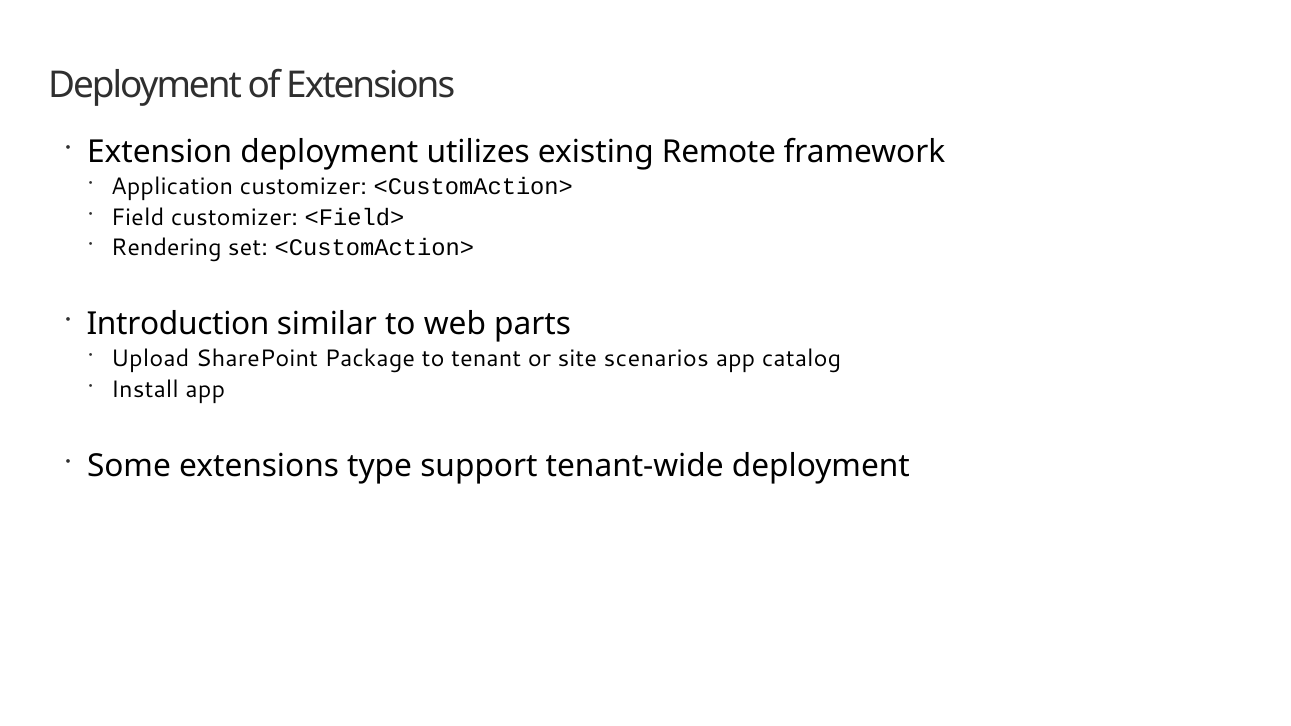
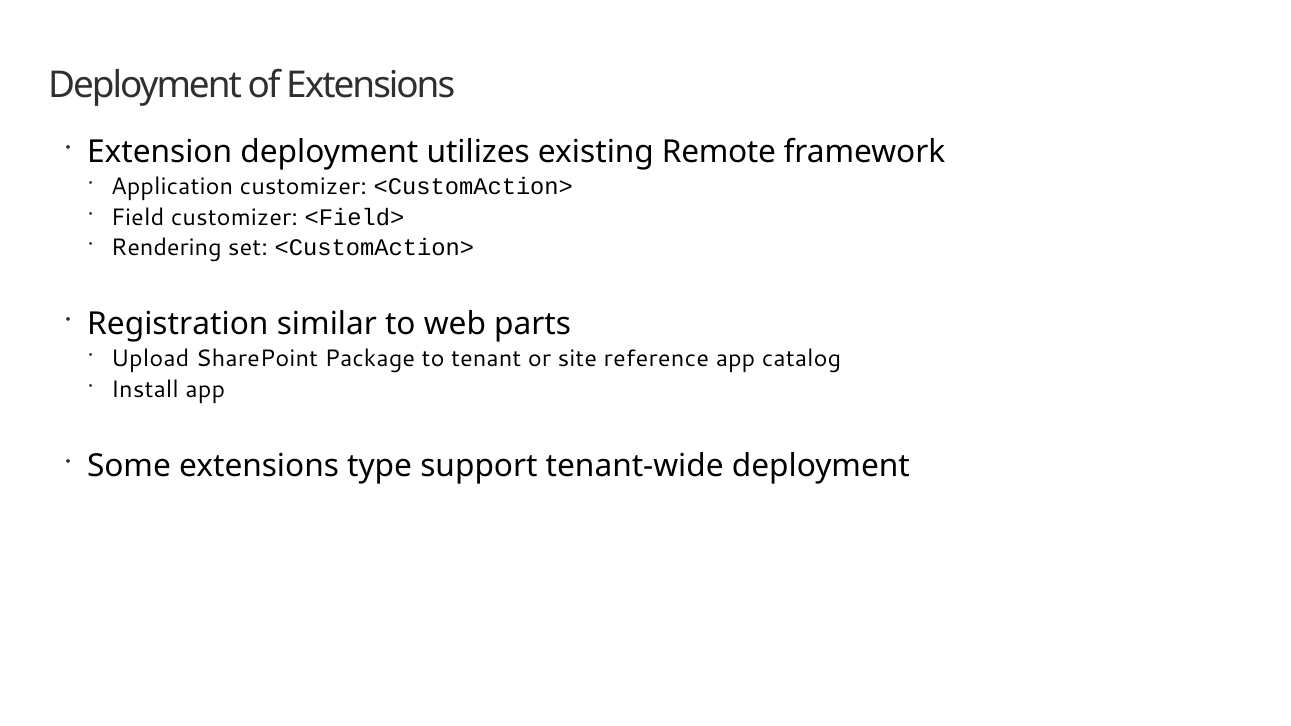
Introduction: Introduction -> Registration
scenarios: scenarios -> reference
